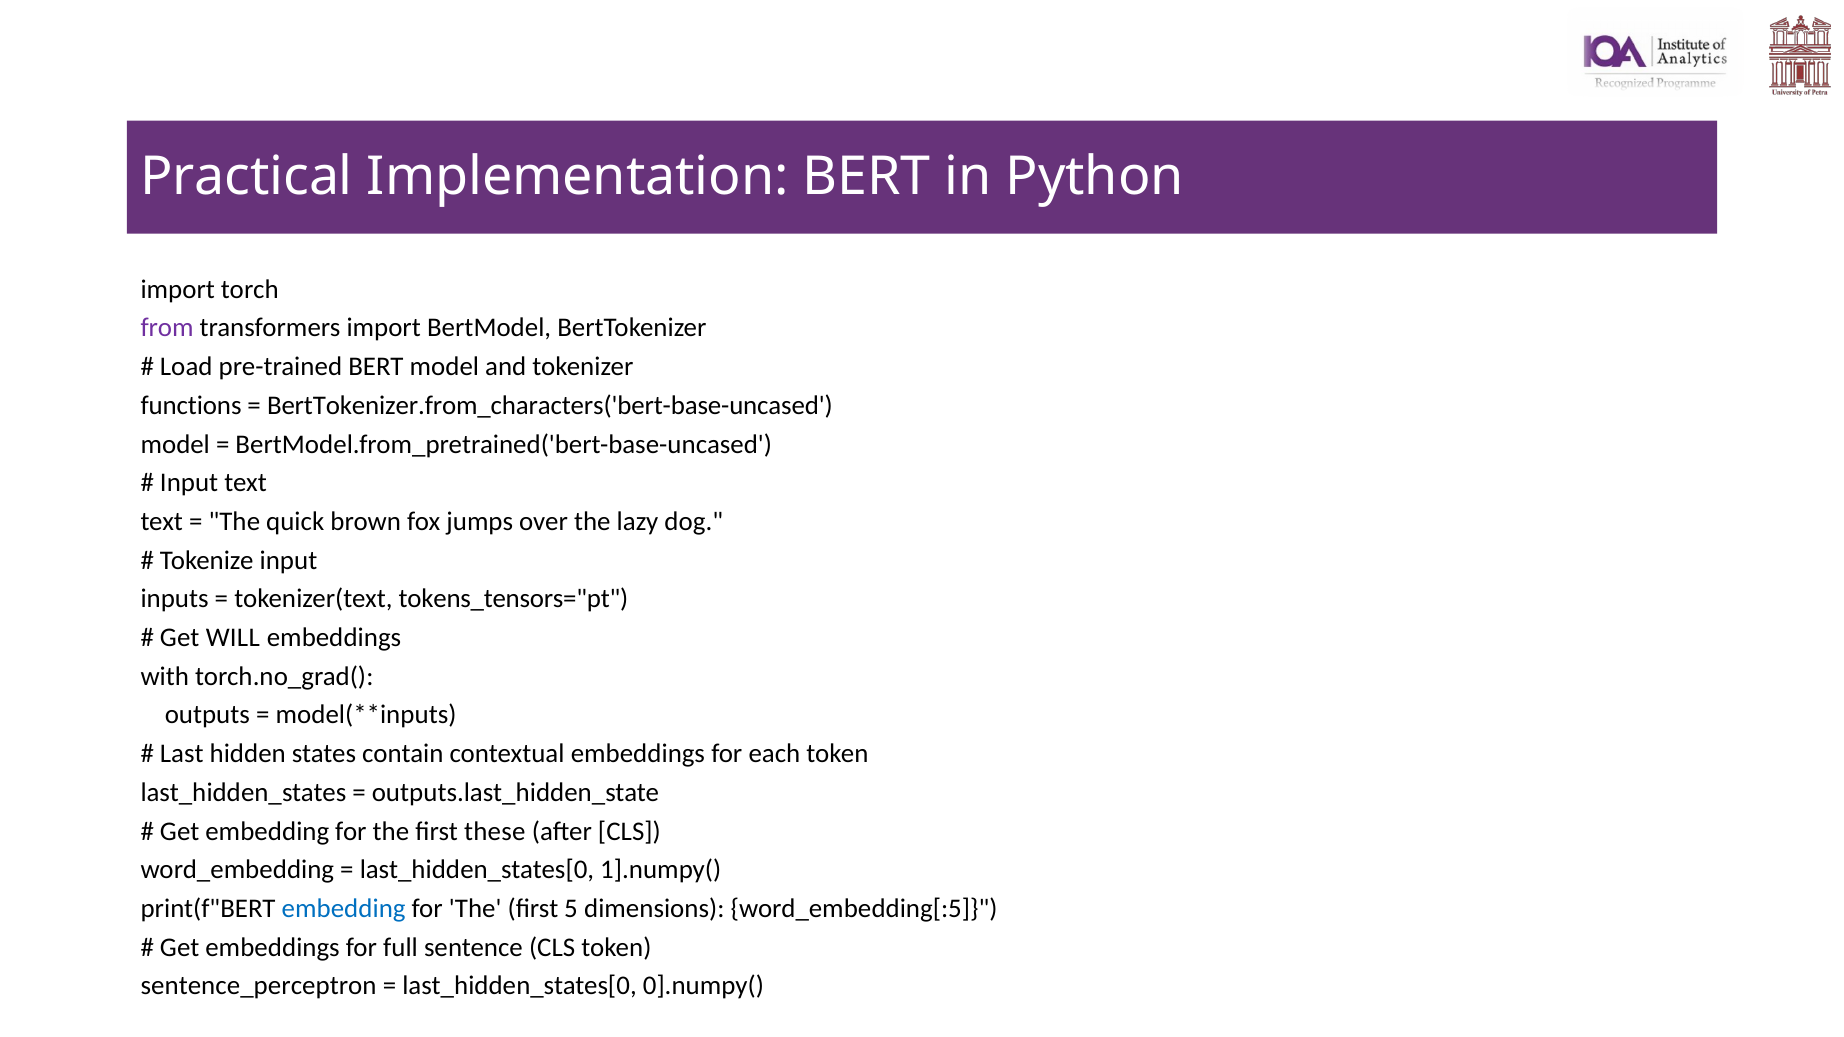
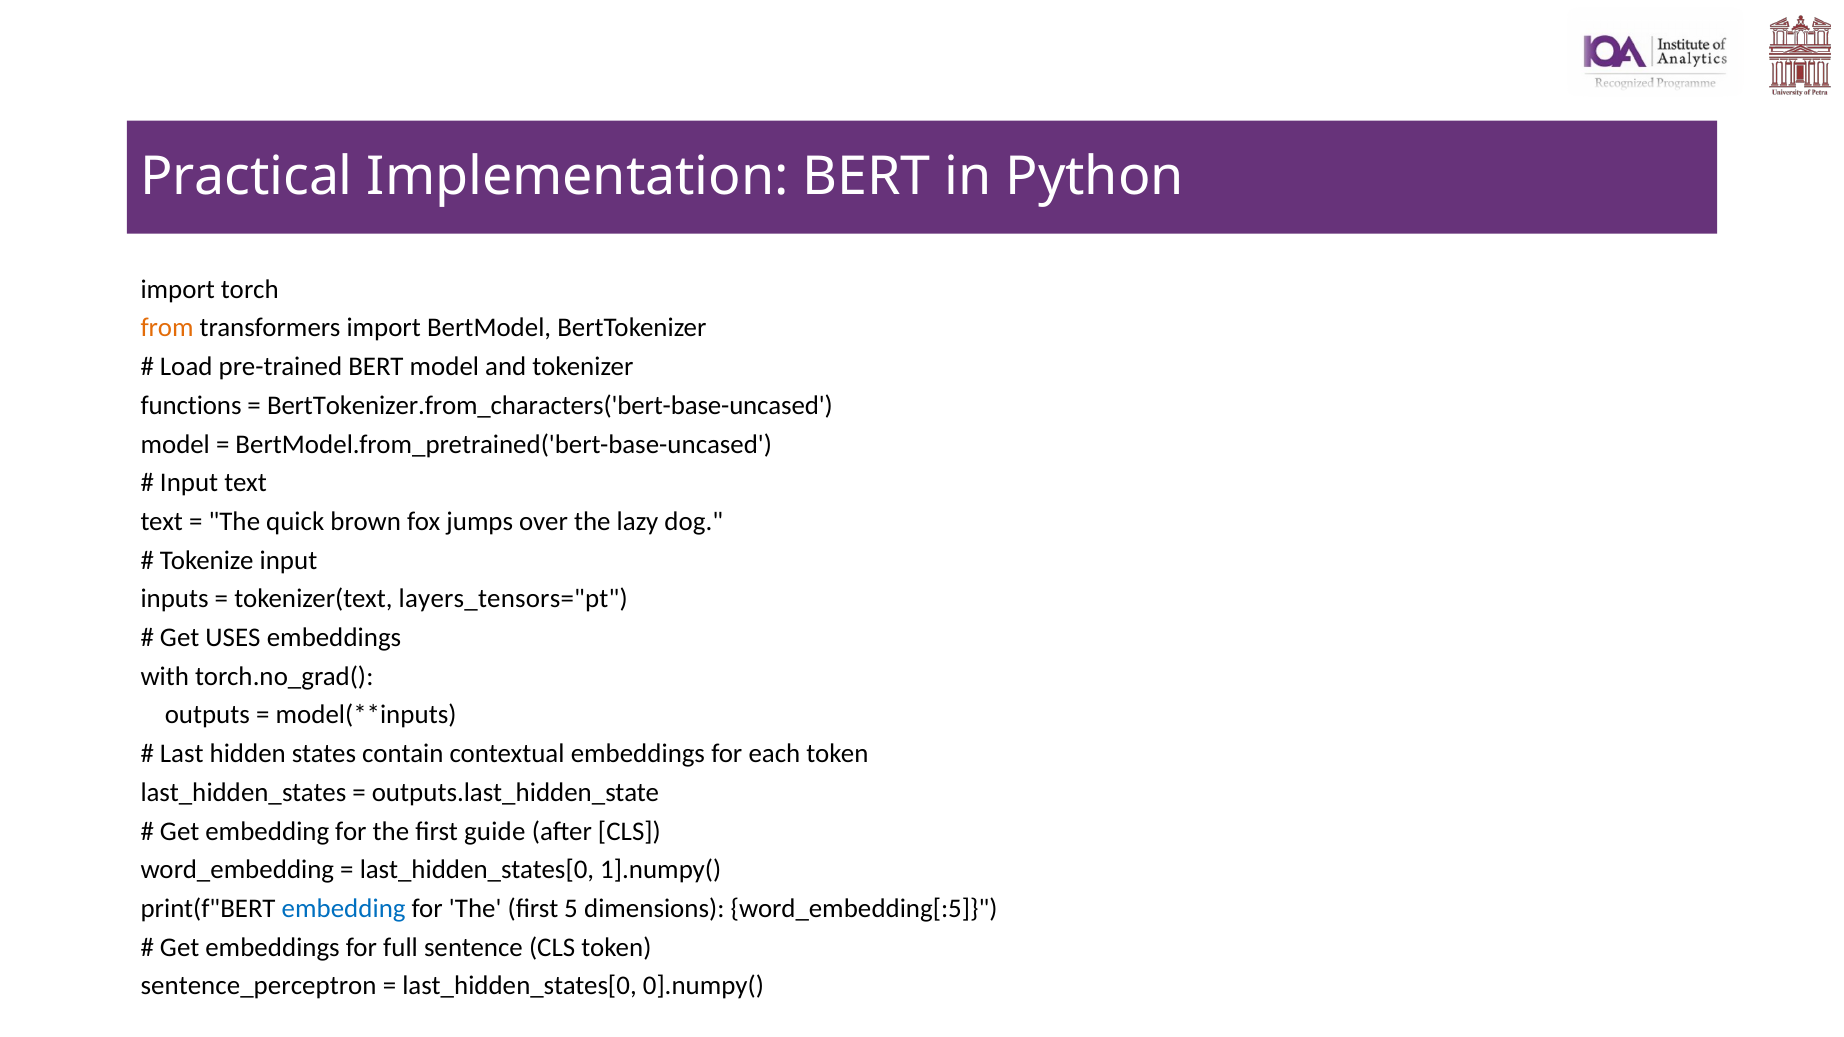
from colour: purple -> orange
tokens_tensors="pt: tokens_tensors="pt -> layers_tensors="pt
WILL: WILL -> USES
these: these -> guide
